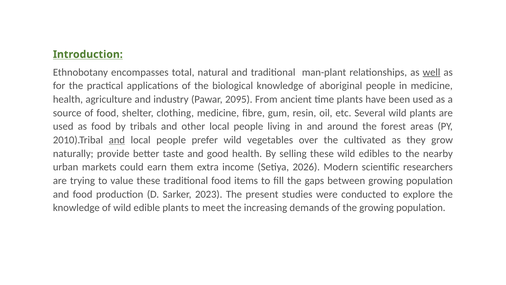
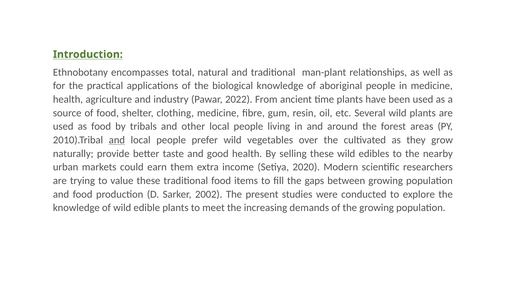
well underline: present -> none
2095: 2095 -> 2022
2026: 2026 -> 2020
2023: 2023 -> 2002
